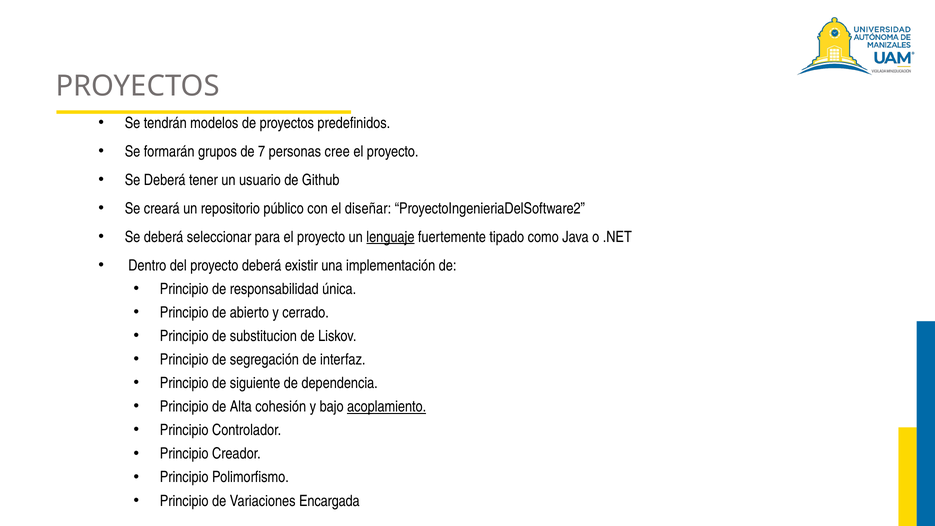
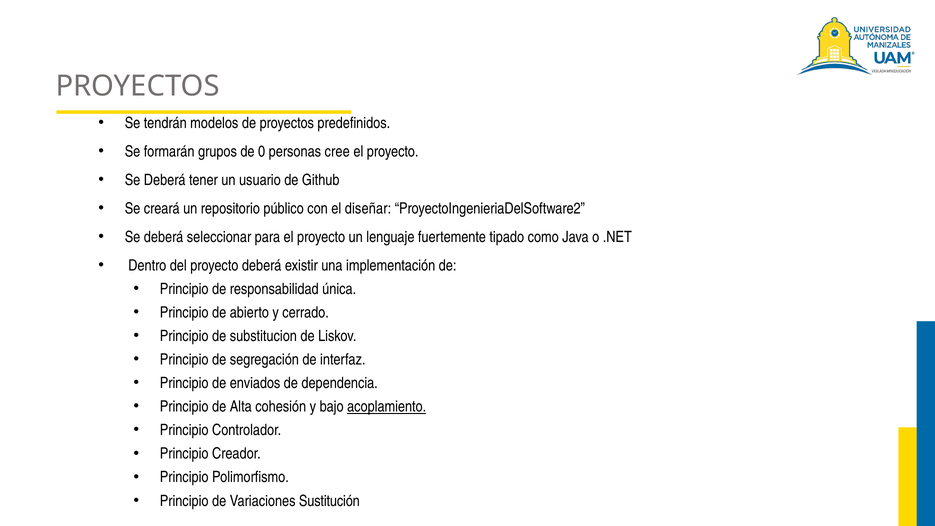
7: 7 -> 0
lenguaje underline: present -> none
siguiente: siguiente -> enviados
Encargada: Encargada -> Sustitución
